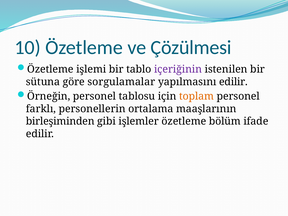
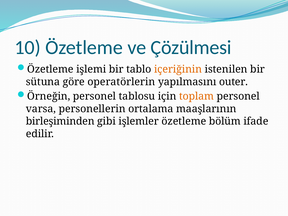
içeriğinin colour: purple -> orange
sorgulamalar: sorgulamalar -> operatörlerin
yapılmasını edilir: edilir -> outer
farklı: farklı -> varsa
